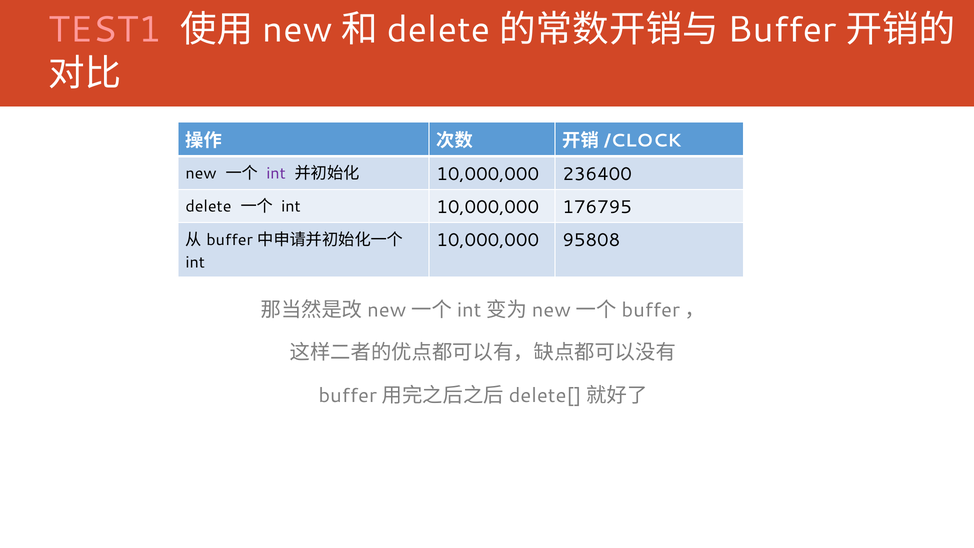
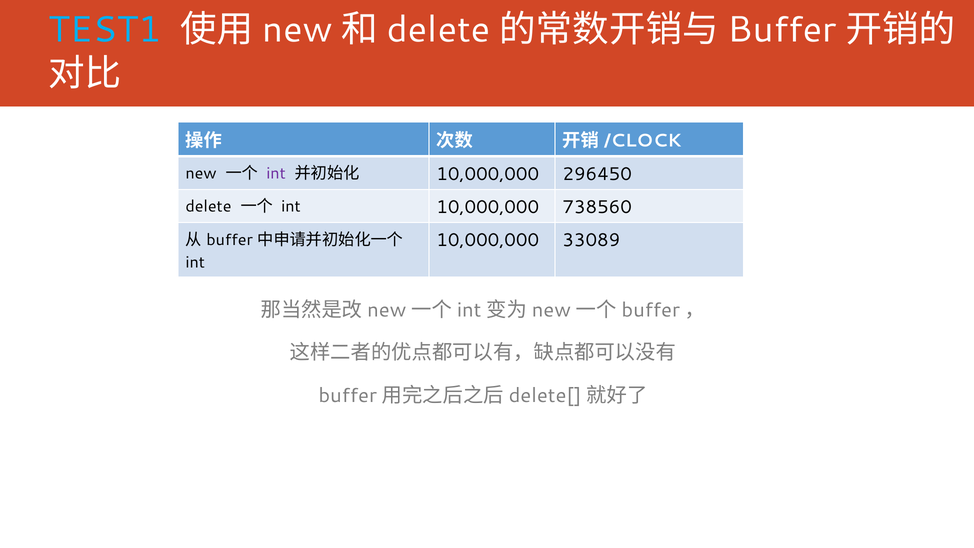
TEST1 colour: pink -> light blue
236400: 236400 -> 296450
176795: 176795 -> 738560
95808: 95808 -> 33089
